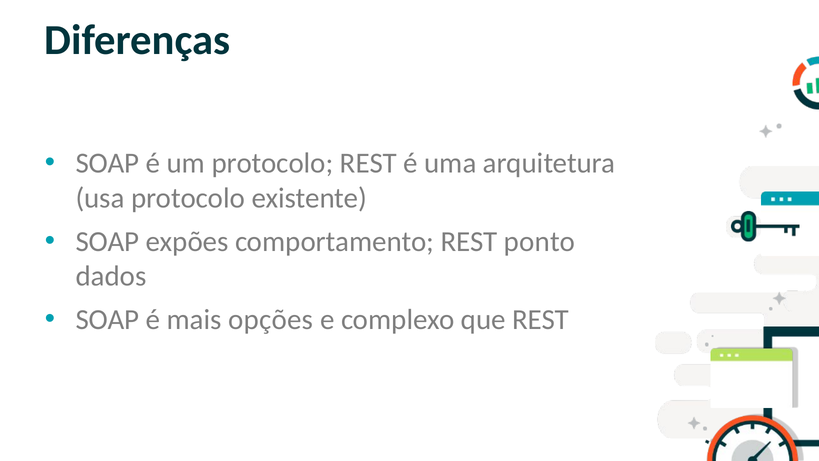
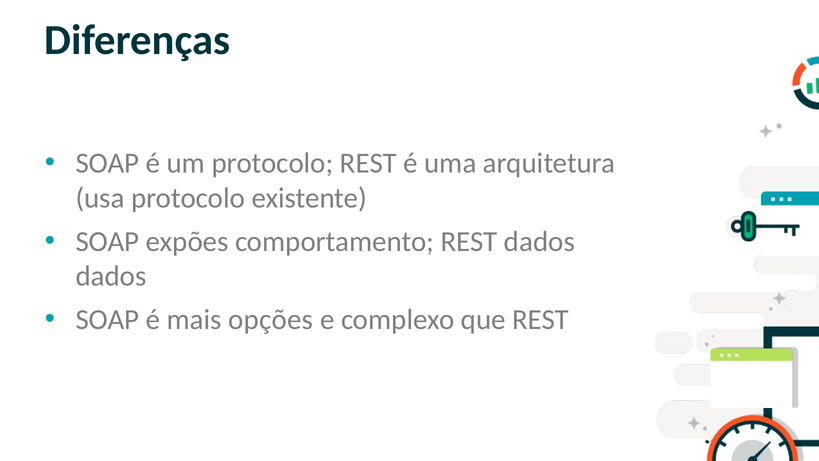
REST ponto: ponto -> dados
